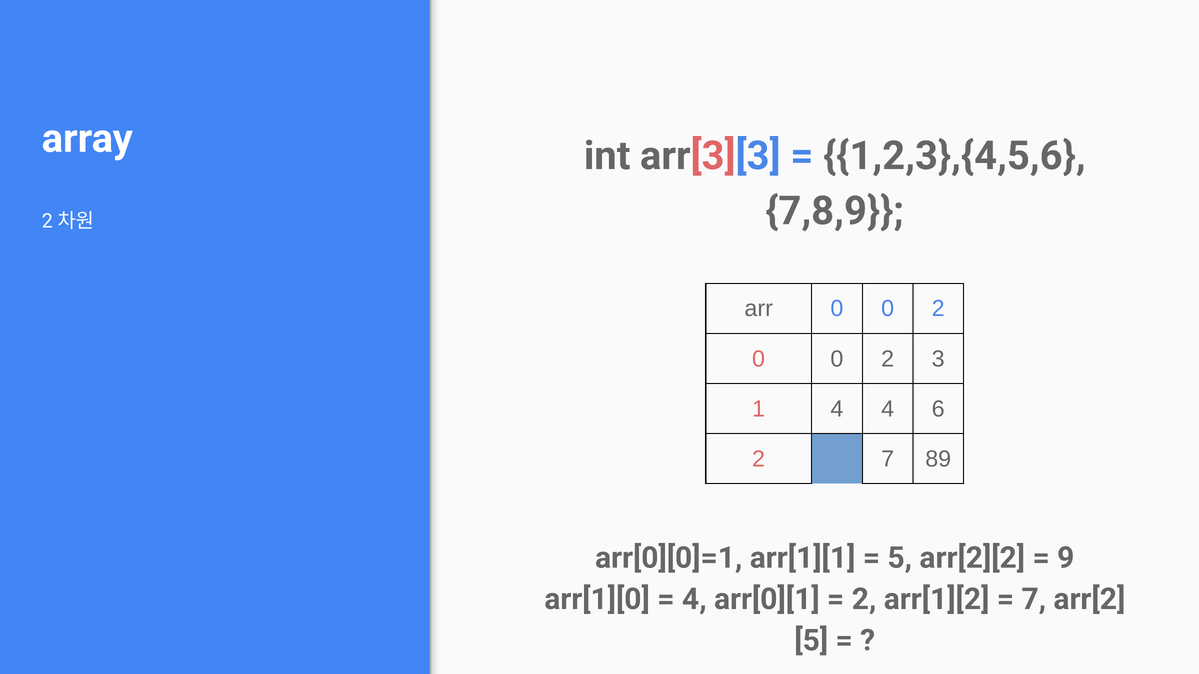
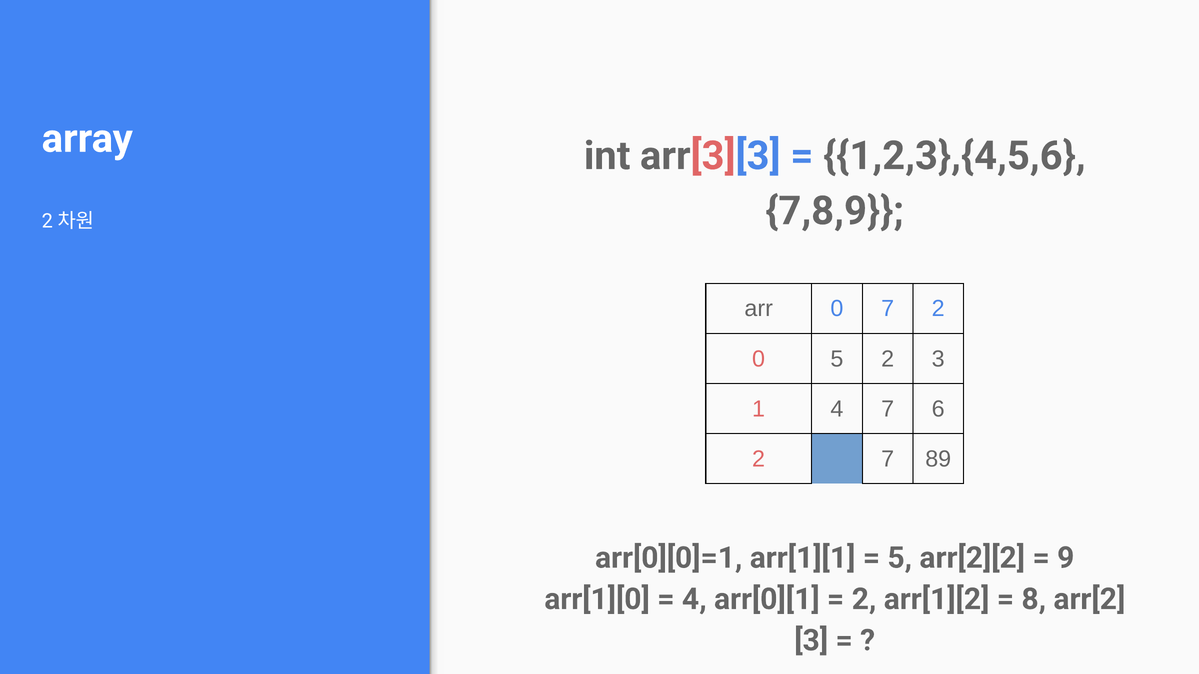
arr 0 0: 0 -> 7
0 at (837, 359): 0 -> 5
4 4: 4 -> 7
7 at (1034, 600): 7 -> 8
5 at (811, 641): 5 -> 3
